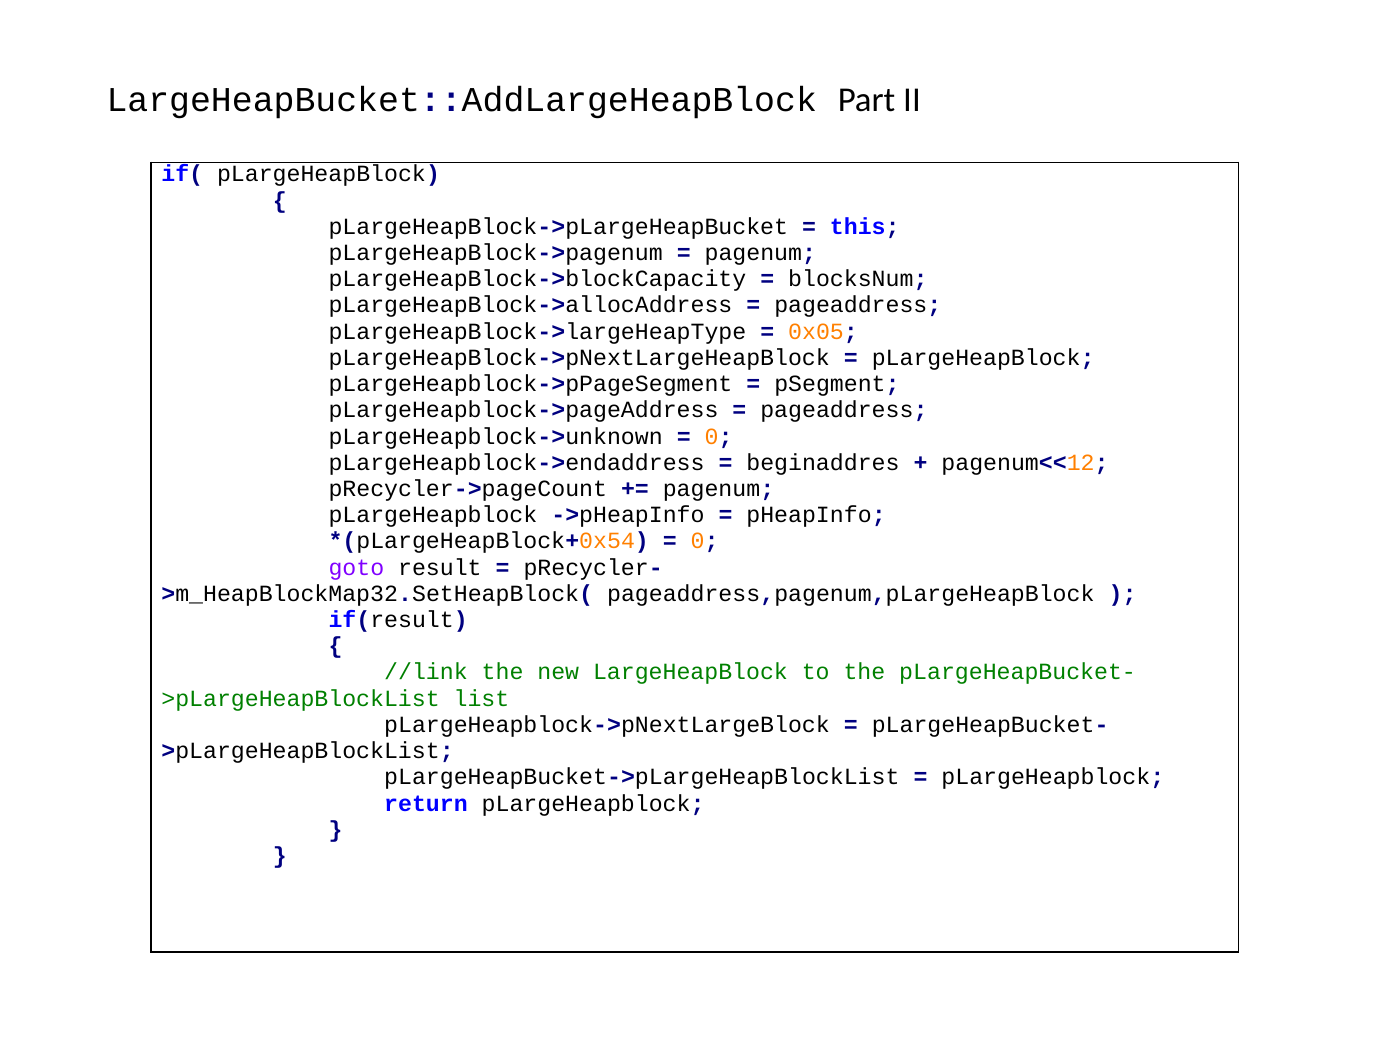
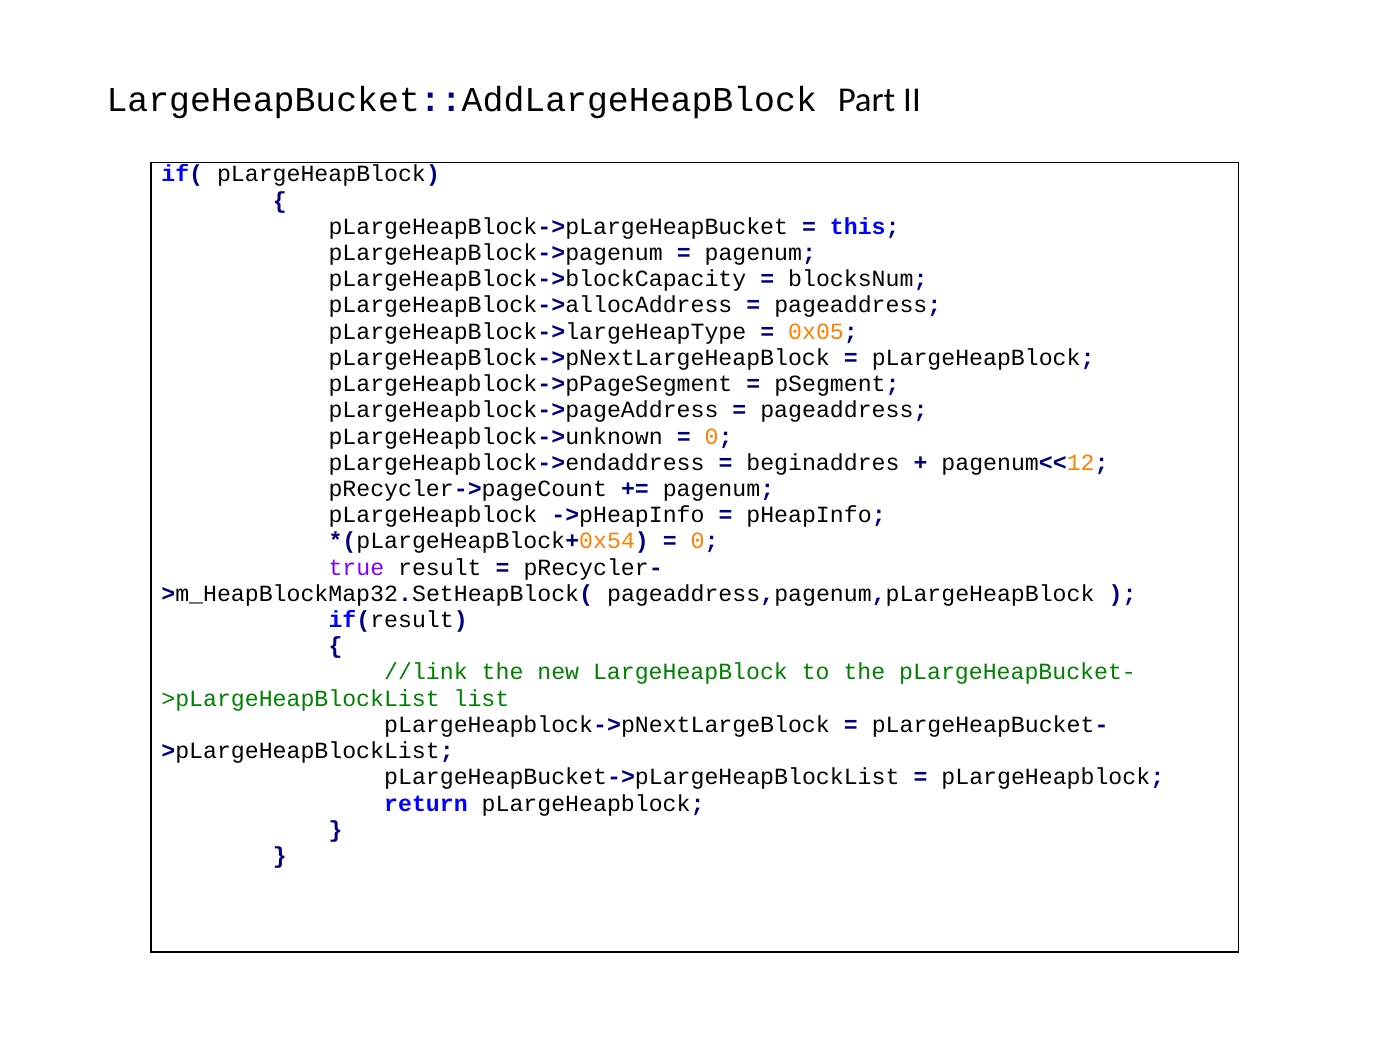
goto: goto -> true
